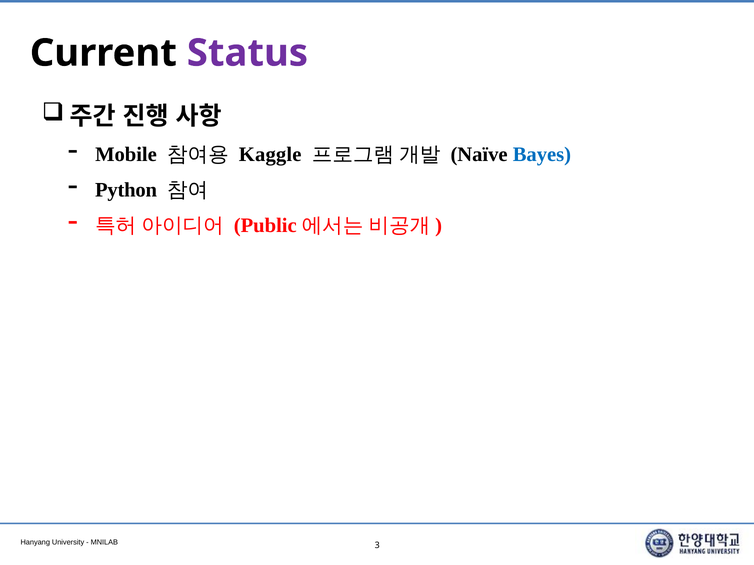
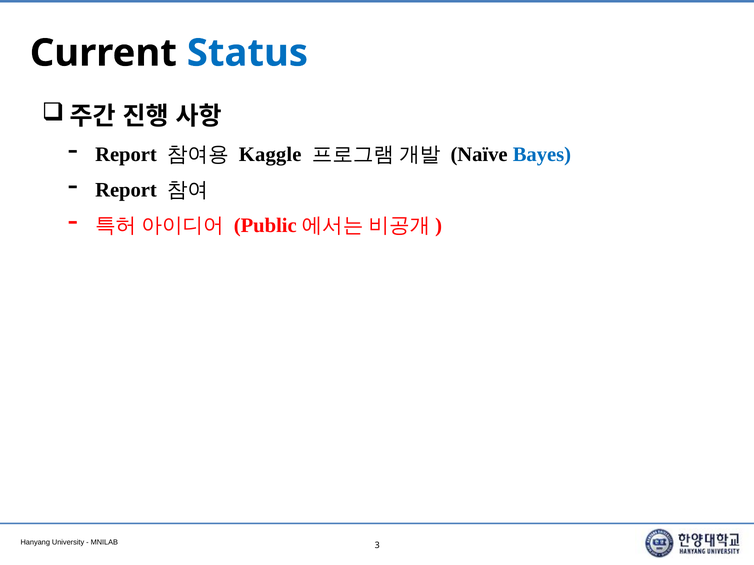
Status colour: purple -> blue
Mobile at (126, 154): Mobile -> Report
Python at (126, 190): Python -> Report
